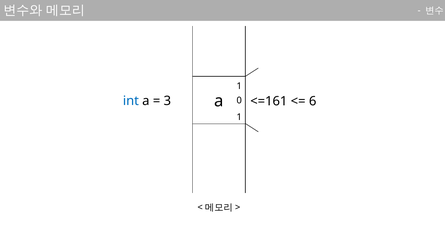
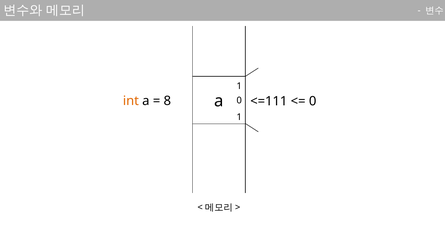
int colour: blue -> orange
3: 3 -> 8
<=161: <=161 -> <=111
6 at (313, 101): 6 -> 0
